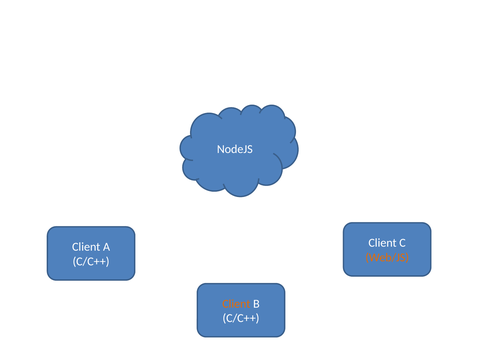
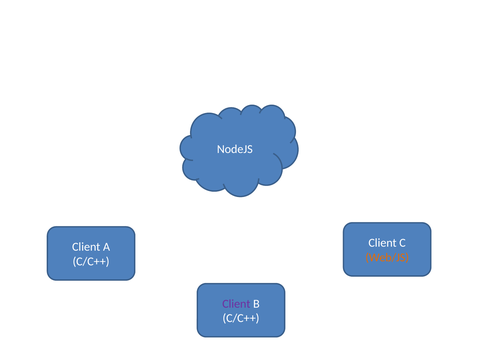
Client at (236, 303) colour: orange -> purple
